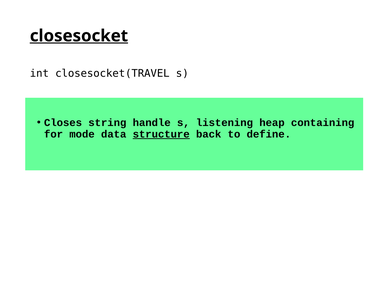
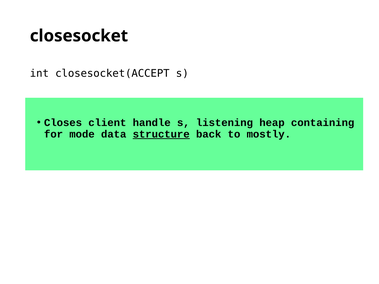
closesocket underline: present -> none
closesocket(TRAVEL: closesocket(TRAVEL -> closesocket(ACCEPT
string: string -> client
define: define -> mostly
